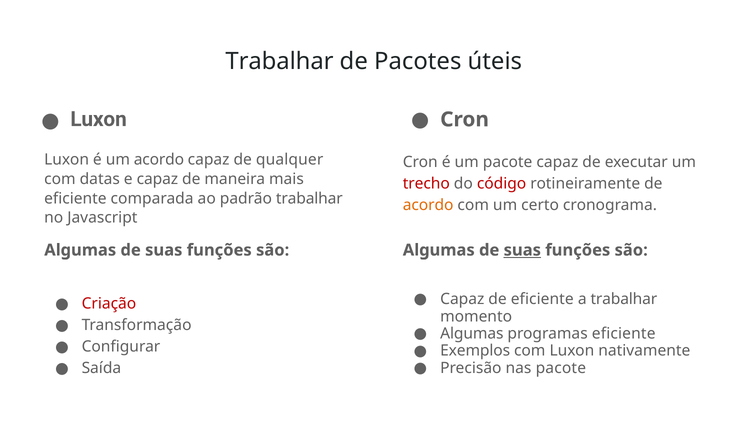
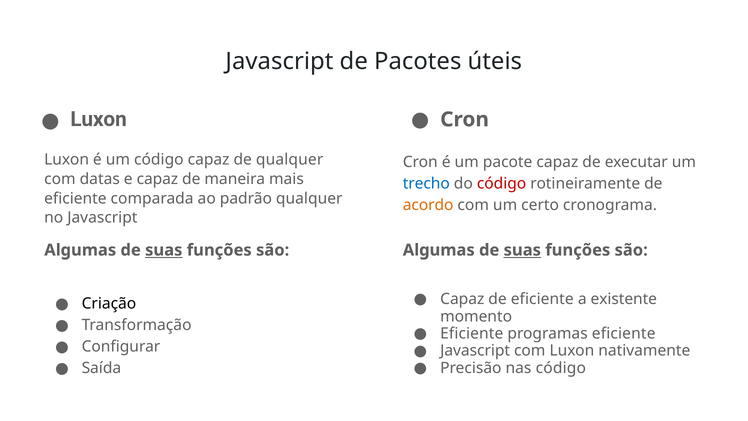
Trabalhar at (280, 62): Trabalhar -> Javascript
um acordo: acordo -> código
trecho colour: red -> blue
padrão trabalhar: trabalhar -> qualquer
suas at (164, 250) underline: none -> present
a trabalhar: trabalhar -> existente
Criação colour: red -> black
Algumas at (472, 333): Algumas -> Eficiente
Exemplos at (475, 351): Exemplos -> Javascript
nas pacote: pacote -> código
